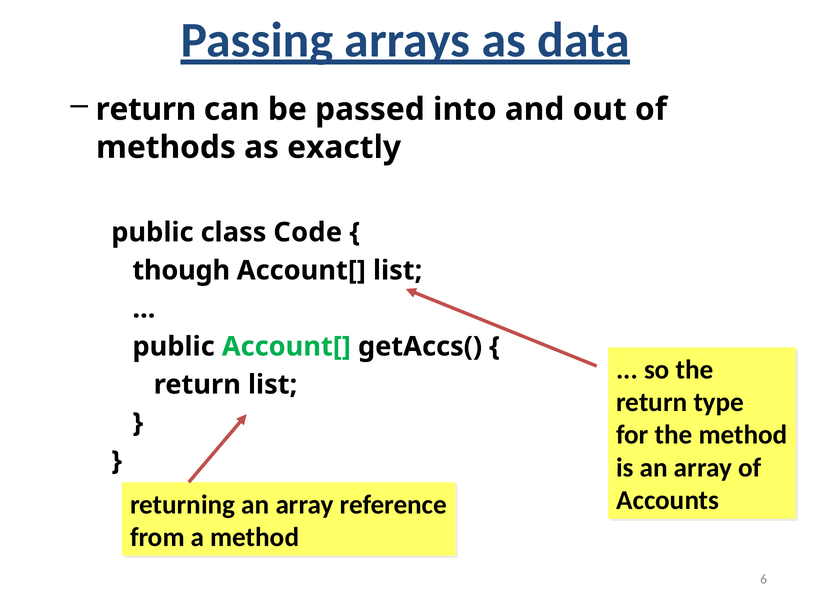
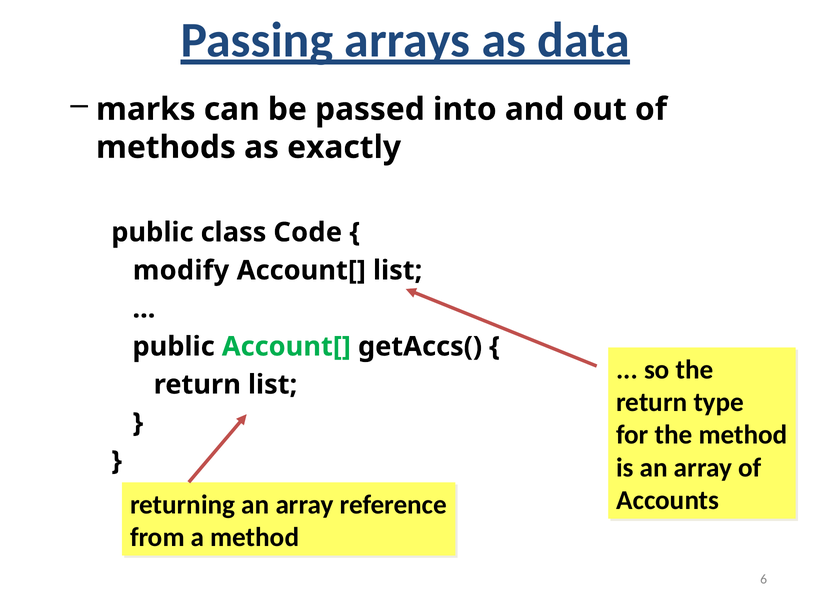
return at (146, 109): return -> marks
though: though -> modify
